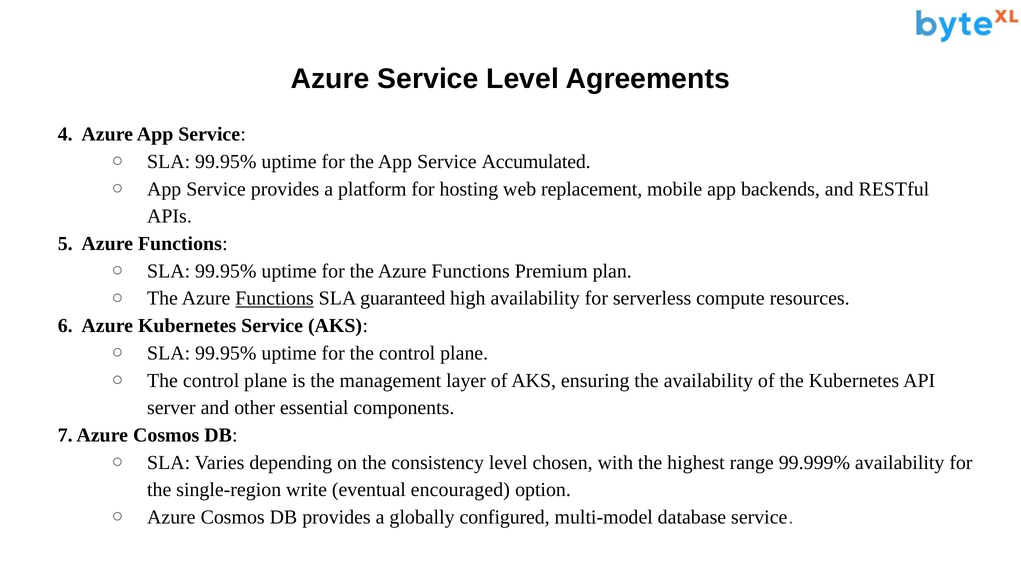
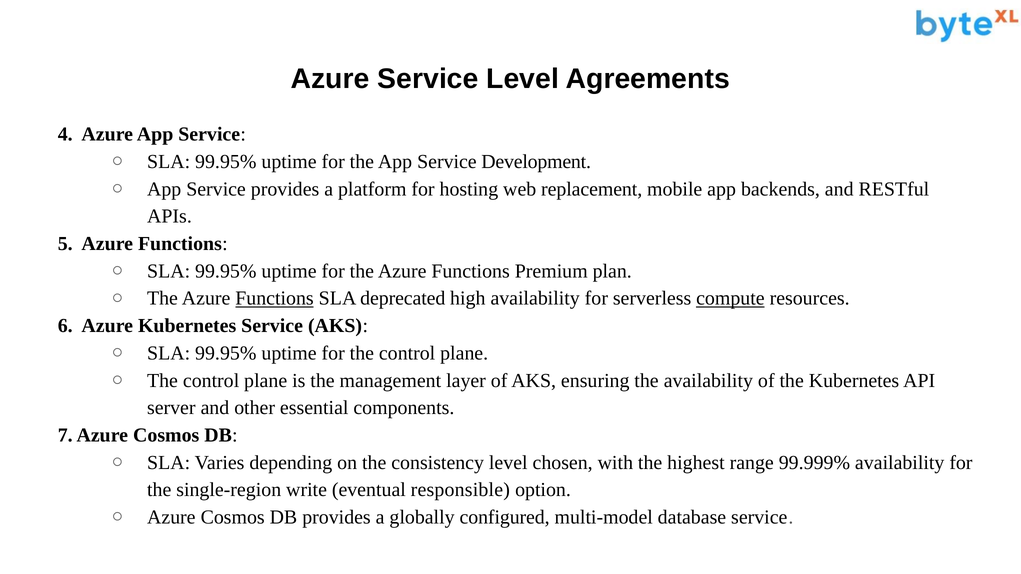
Accumulated: Accumulated -> Development
guaranteed: guaranteed -> deprecated
compute underline: none -> present
encouraged: encouraged -> responsible
